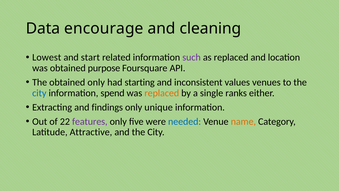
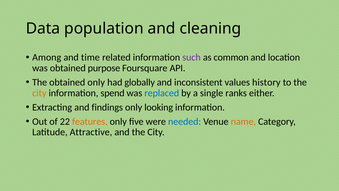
encourage: encourage -> population
Lowest: Lowest -> Among
start: start -> time
as replaced: replaced -> common
starting: starting -> globally
venues: venues -> history
city at (39, 93) colour: blue -> orange
replaced at (162, 93) colour: orange -> blue
unique: unique -> looking
features colour: purple -> orange
